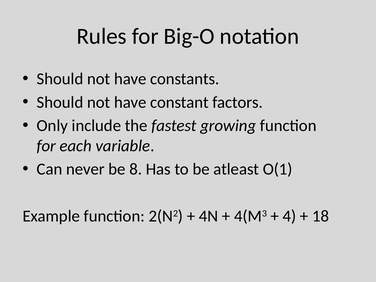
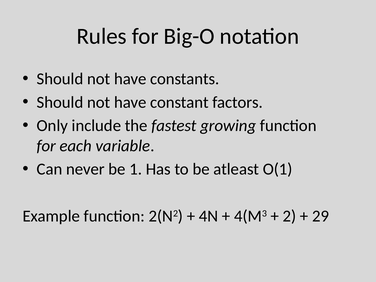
8: 8 -> 1
4: 4 -> 2
18: 18 -> 29
